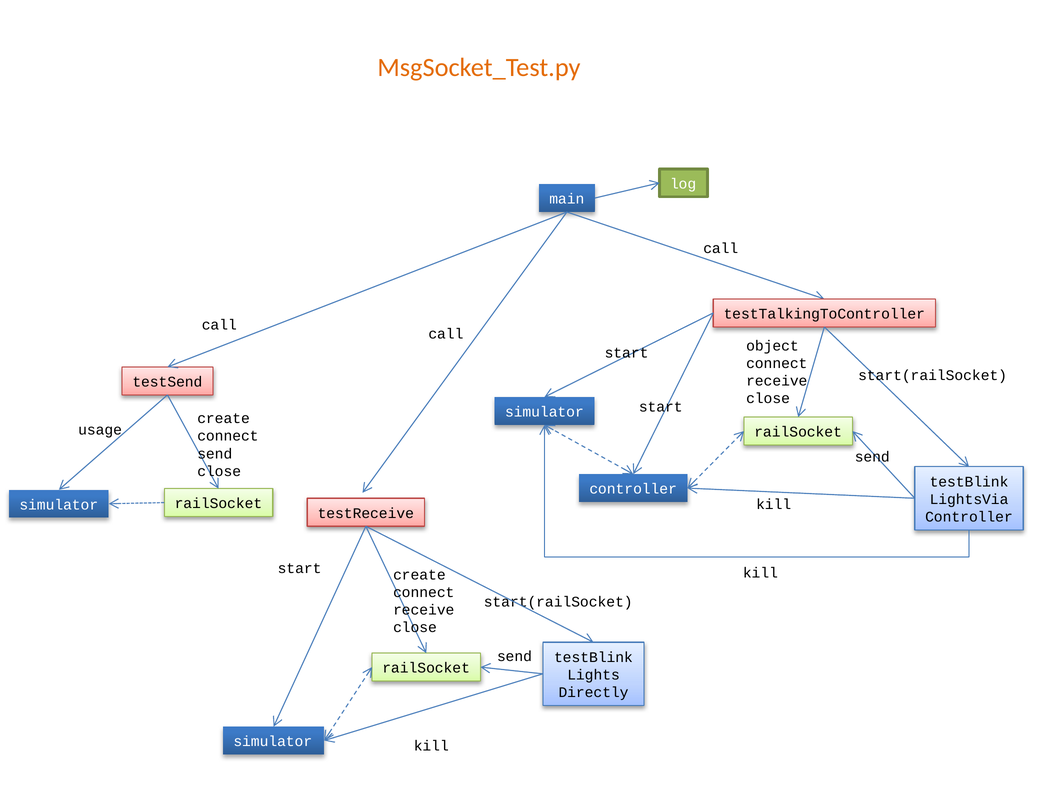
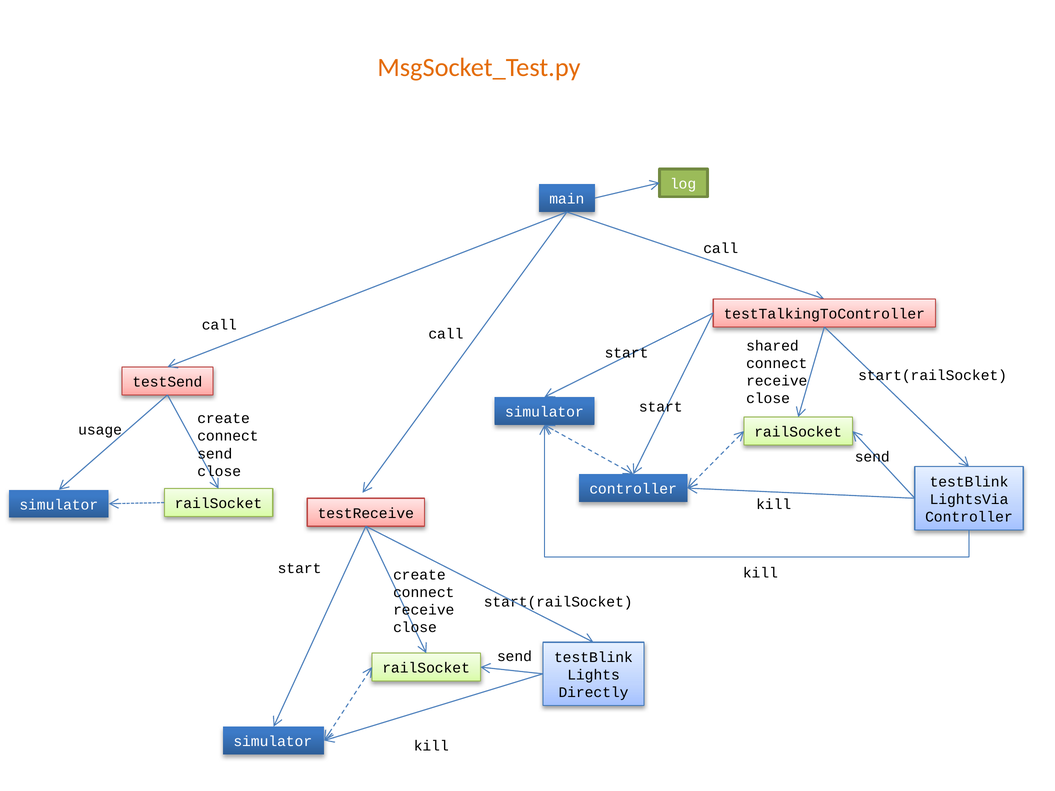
object: object -> shared
